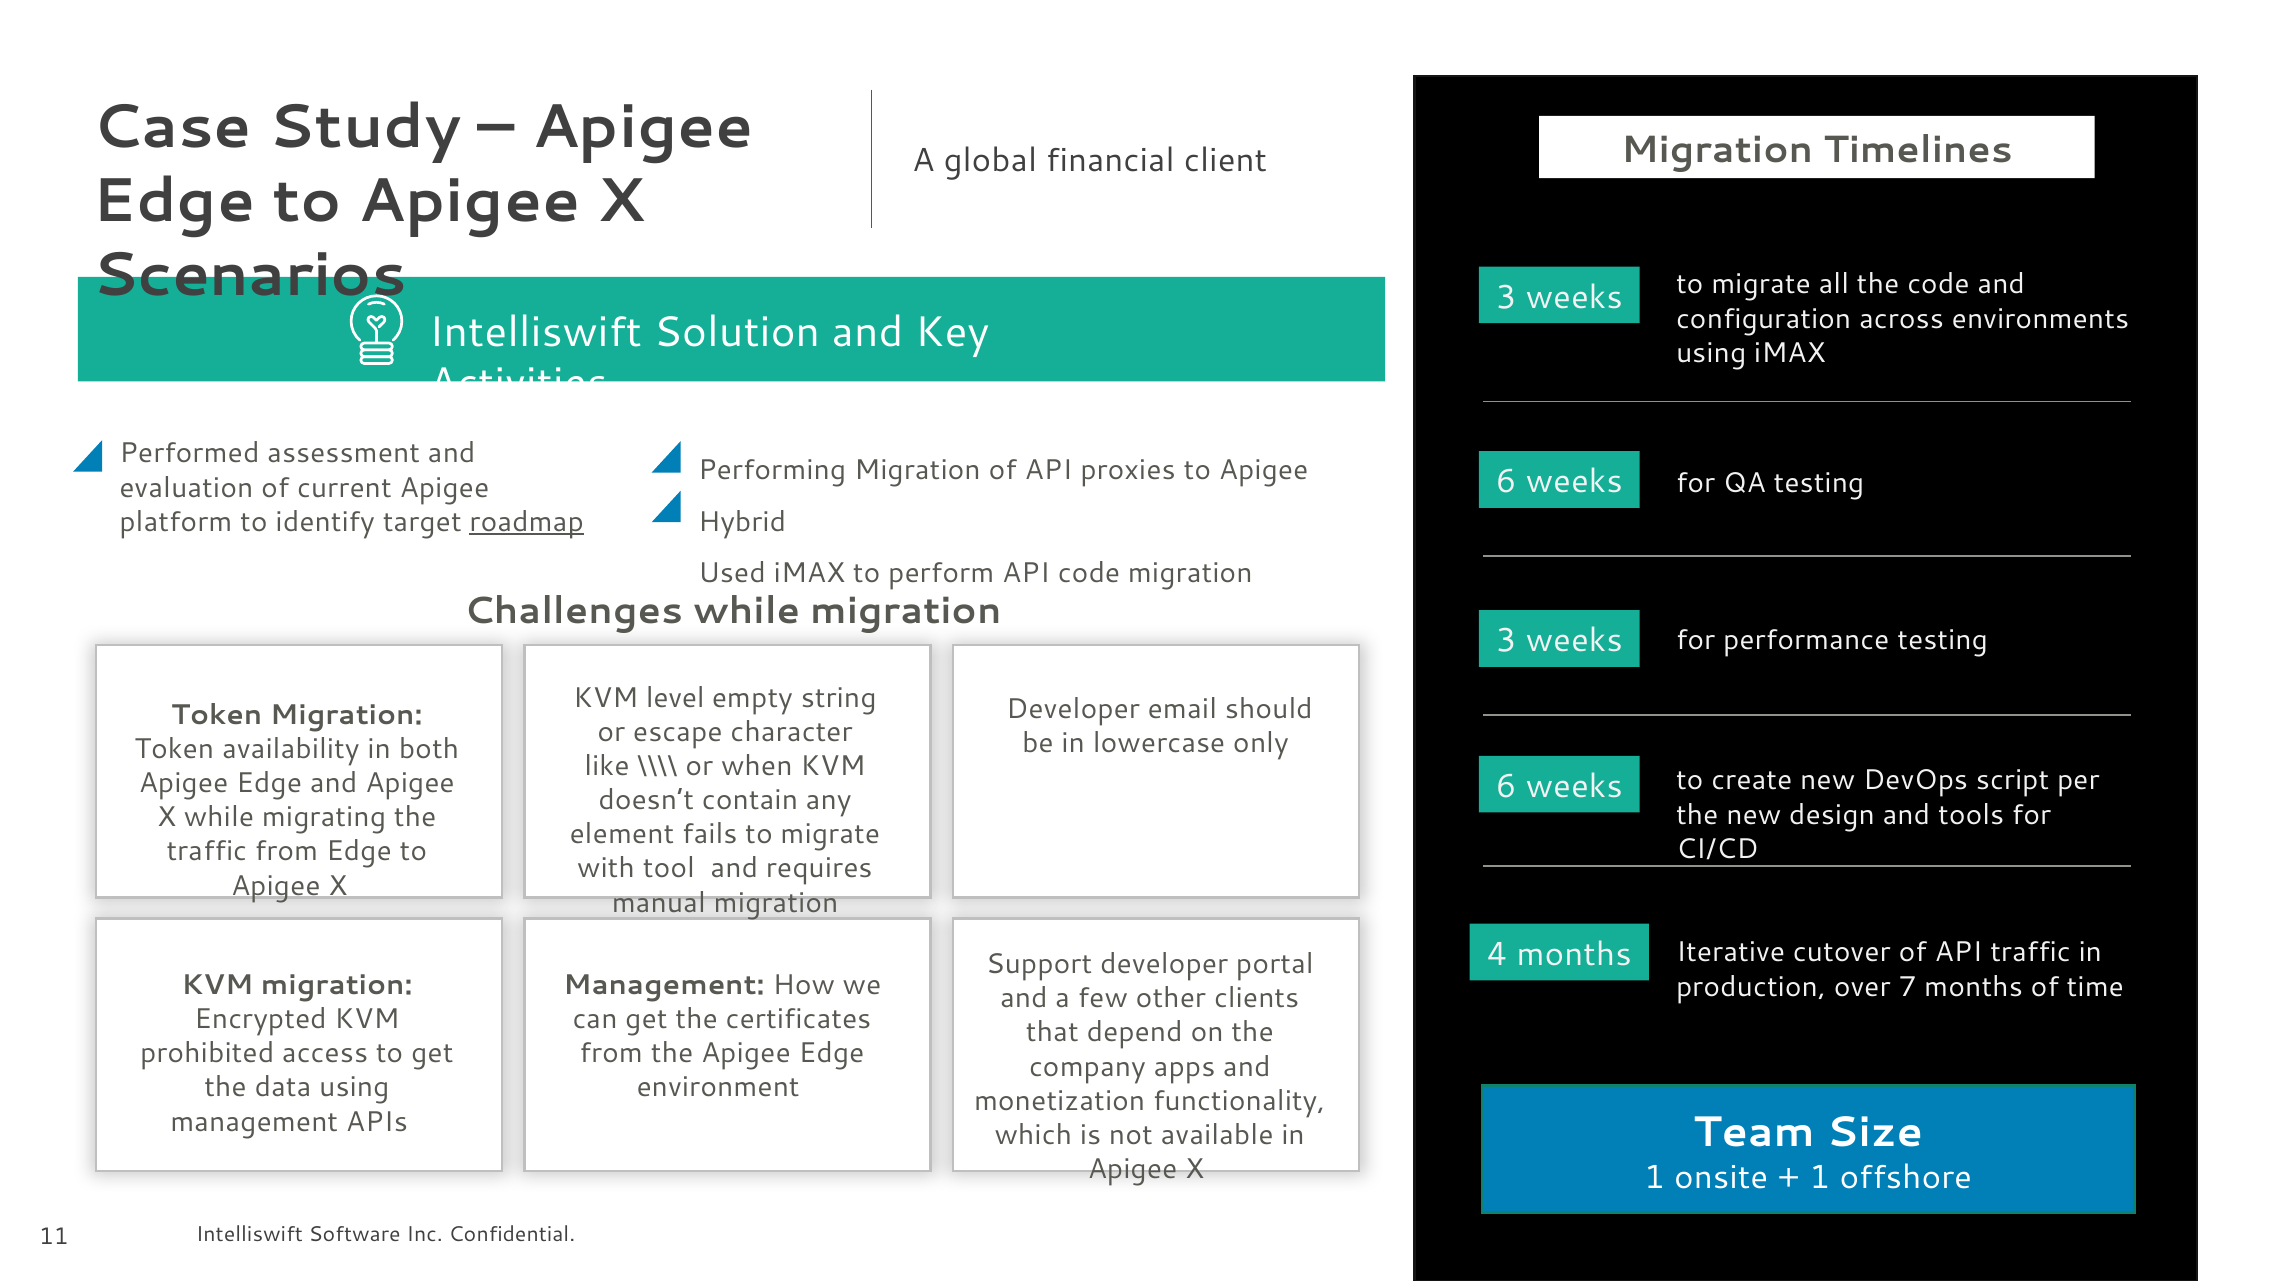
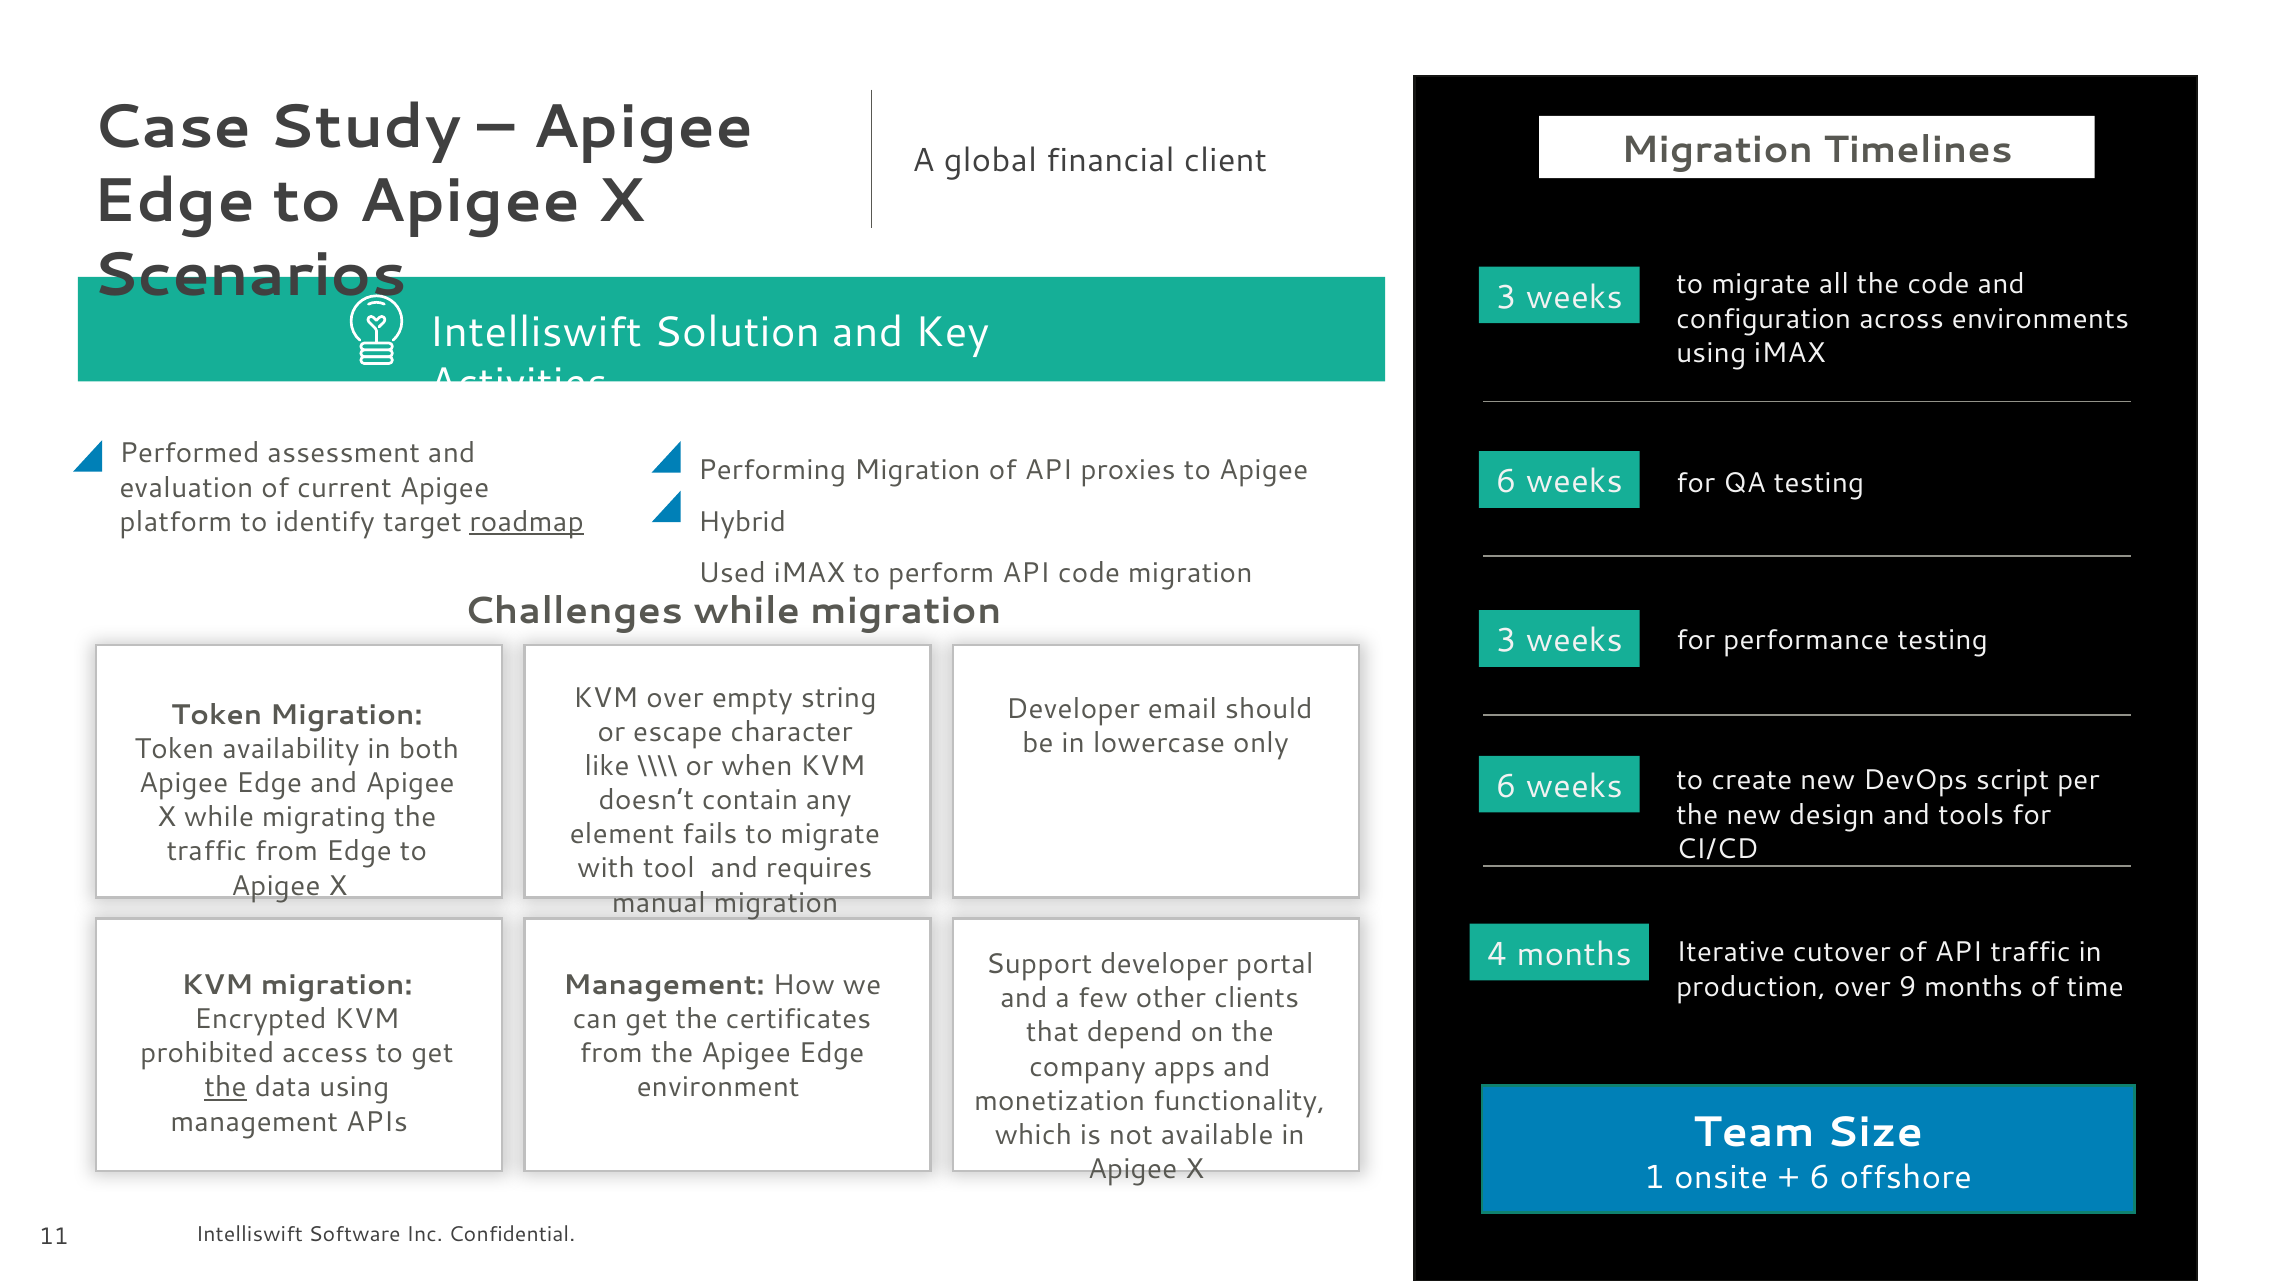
KVM level: level -> over
7: 7 -> 9
the at (226, 1087) underline: none -> present
1 at (1820, 1177): 1 -> 6
